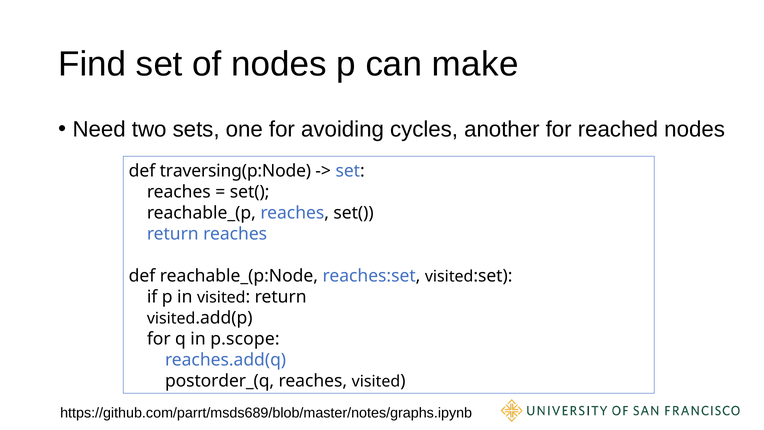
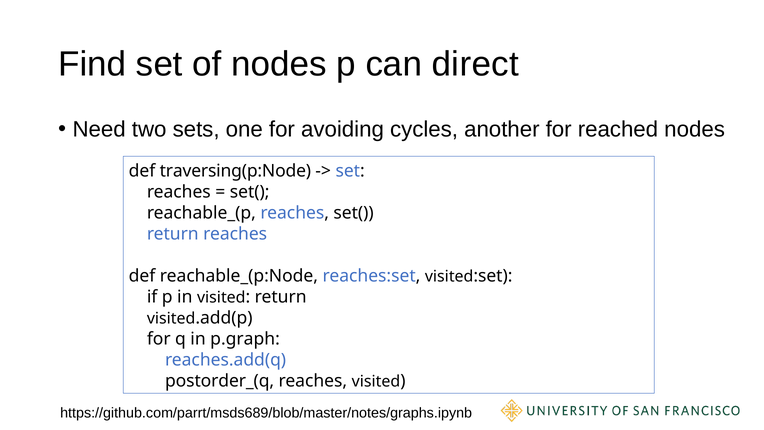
make: make -> direct
p.scope: p.scope -> p.graph
